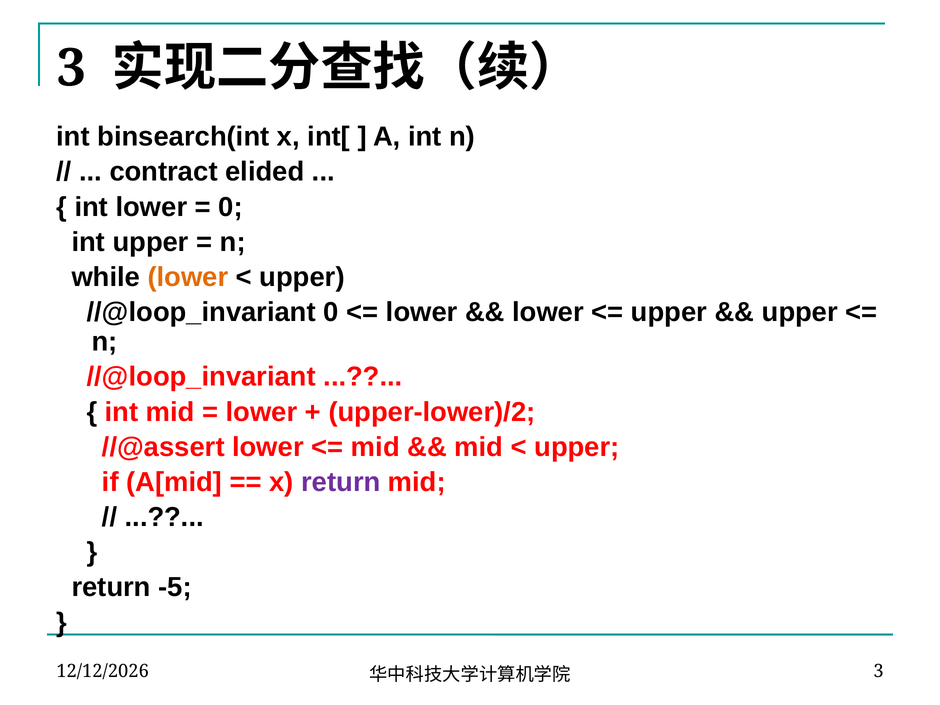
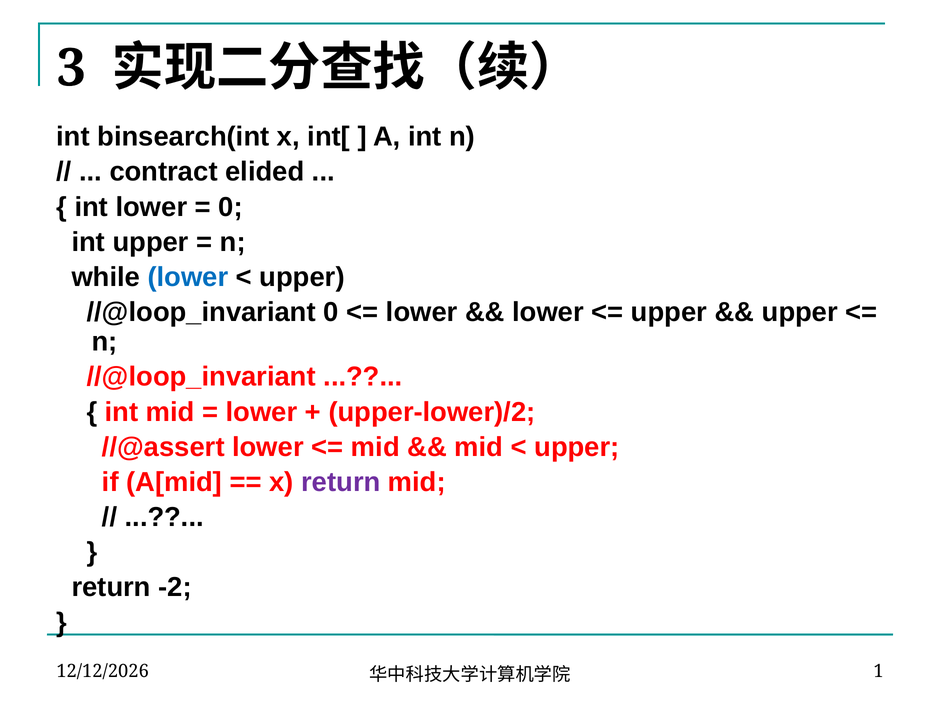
lower at (188, 277) colour: orange -> blue
-5: -5 -> -2
3 at (879, 671): 3 -> 1
